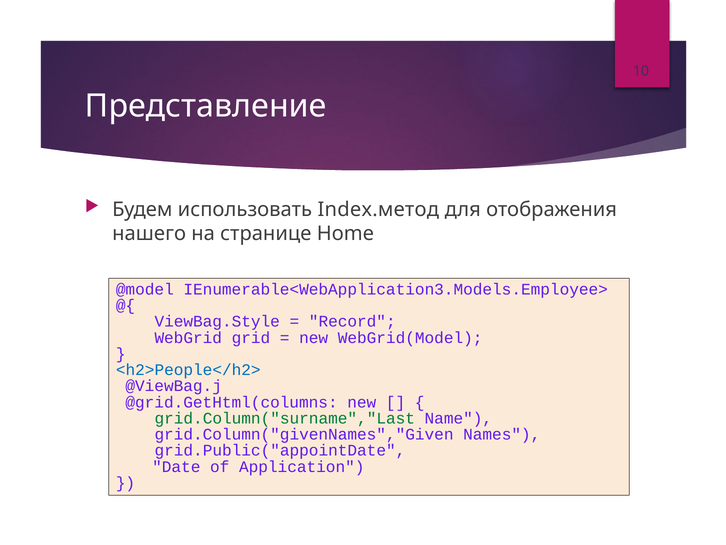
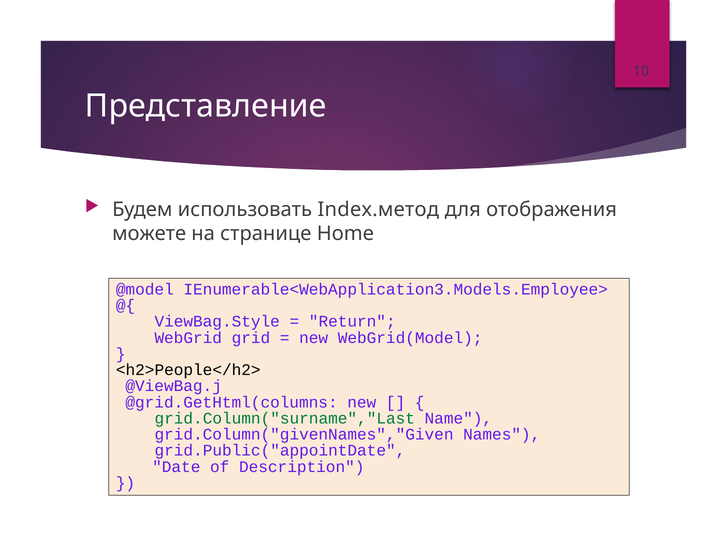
нашего: нашего -> можете
Record: Record -> Return
<h2>People</h2> colour: blue -> black
Application: Application -> Description
